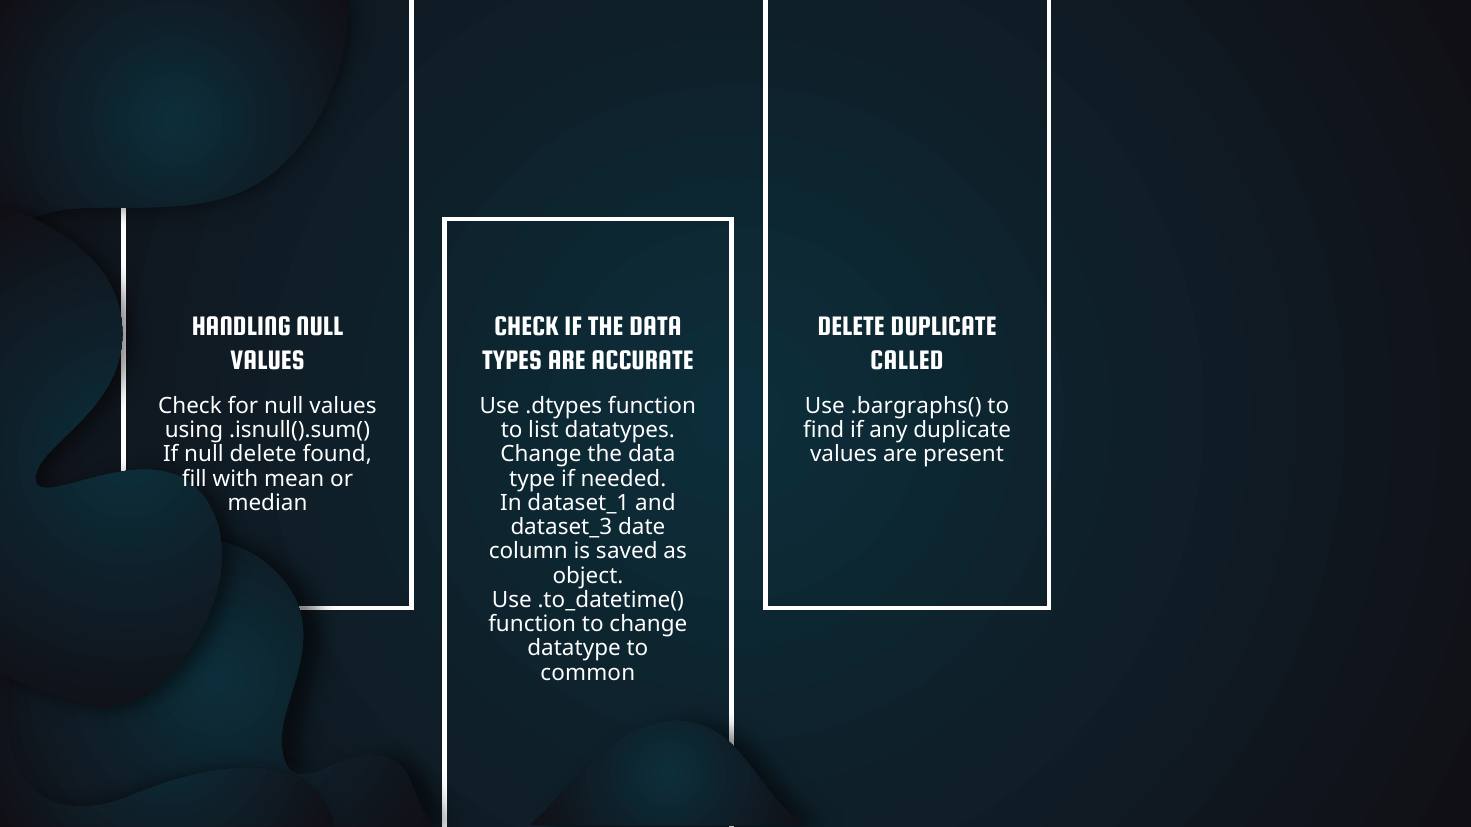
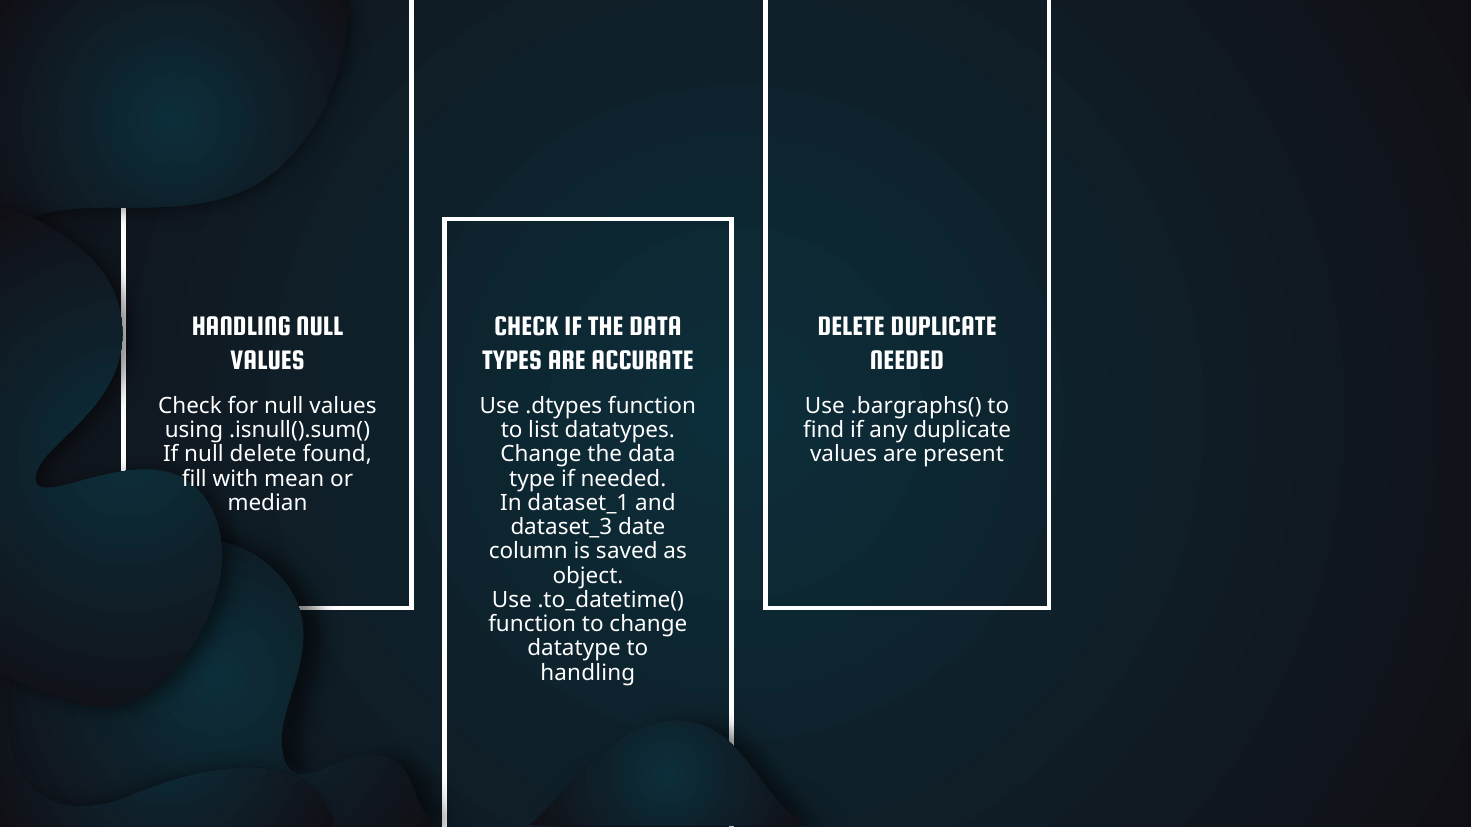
CALLED at (907, 360): CALLED -> NEEDED
common at (588, 673): common -> handling
